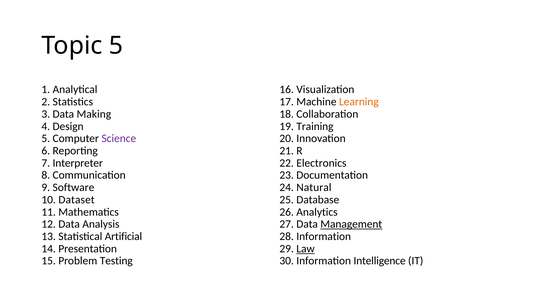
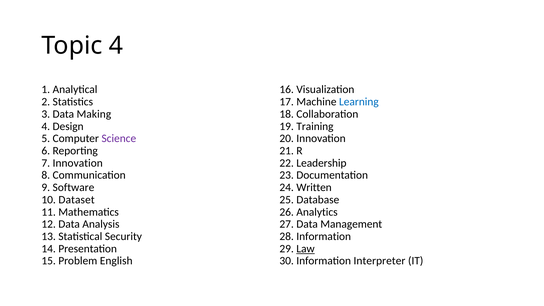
Topic 5: 5 -> 4
Learning colour: orange -> blue
7 Interpreter: Interpreter -> Innovation
Electronics: Electronics -> Leadership
Natural: Natural -> Written
Management underline: present -> none
Artificial: Artificial -> Security
Testing: Testing -> English
Intelligence: Intelligence -> Interpreter
